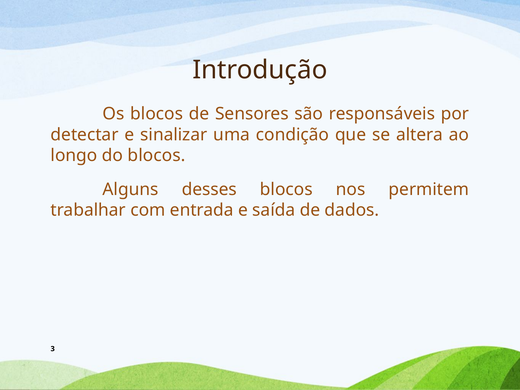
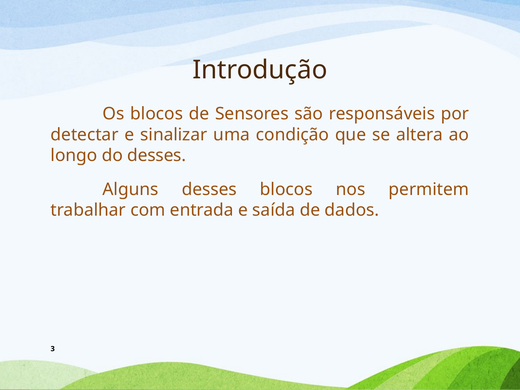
do blocos: blocos -> desses
